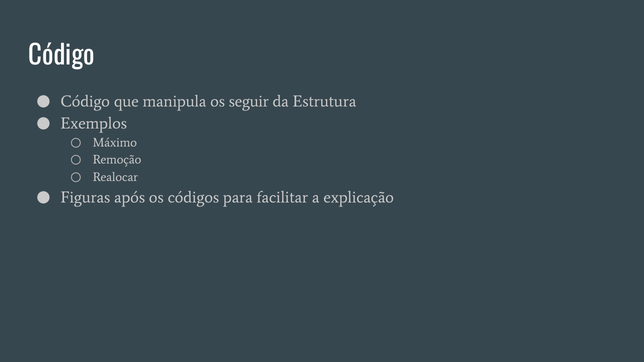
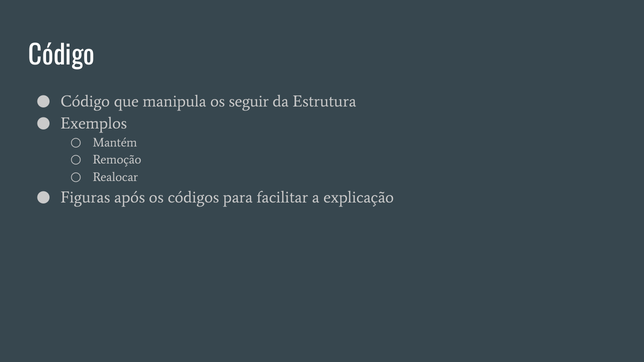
Máximo: Máximo -> Mantém
